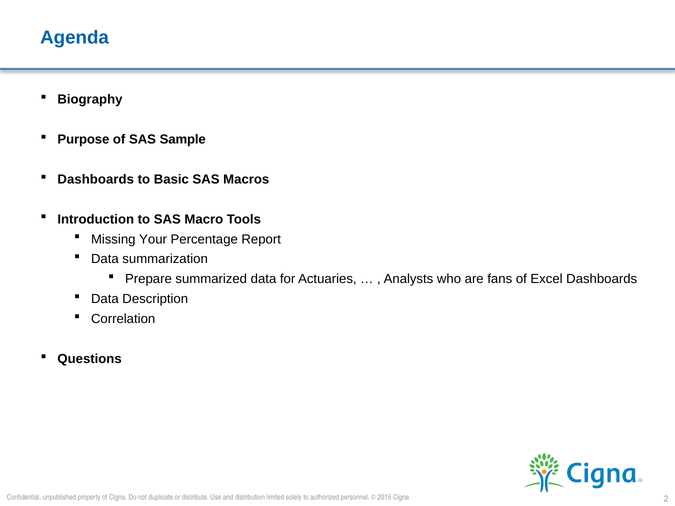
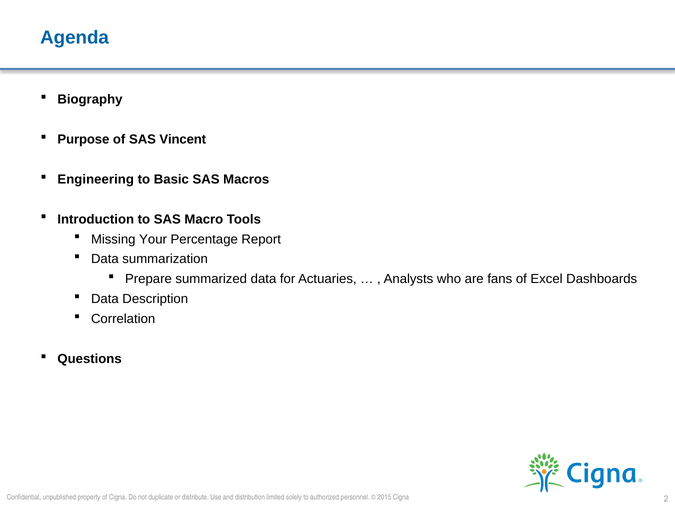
Sample: Sample -> Vincent
Dashboards at (96, 179): Dashboards -> Engineering
